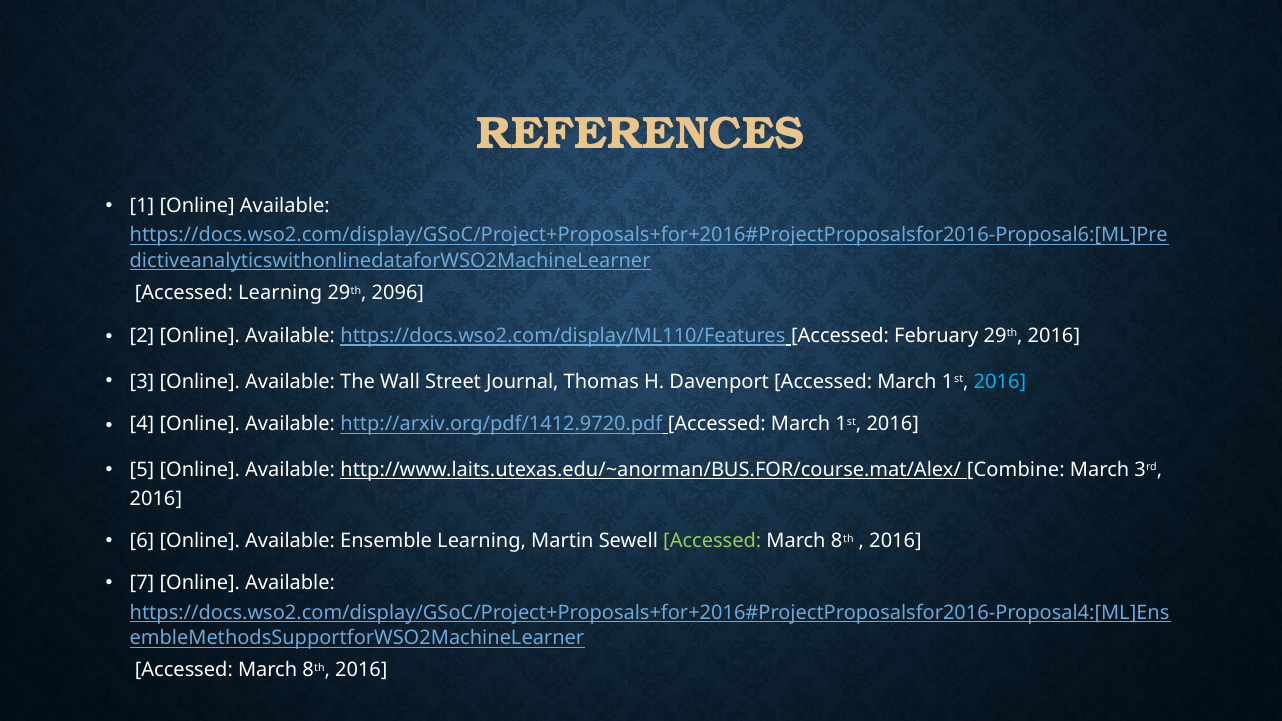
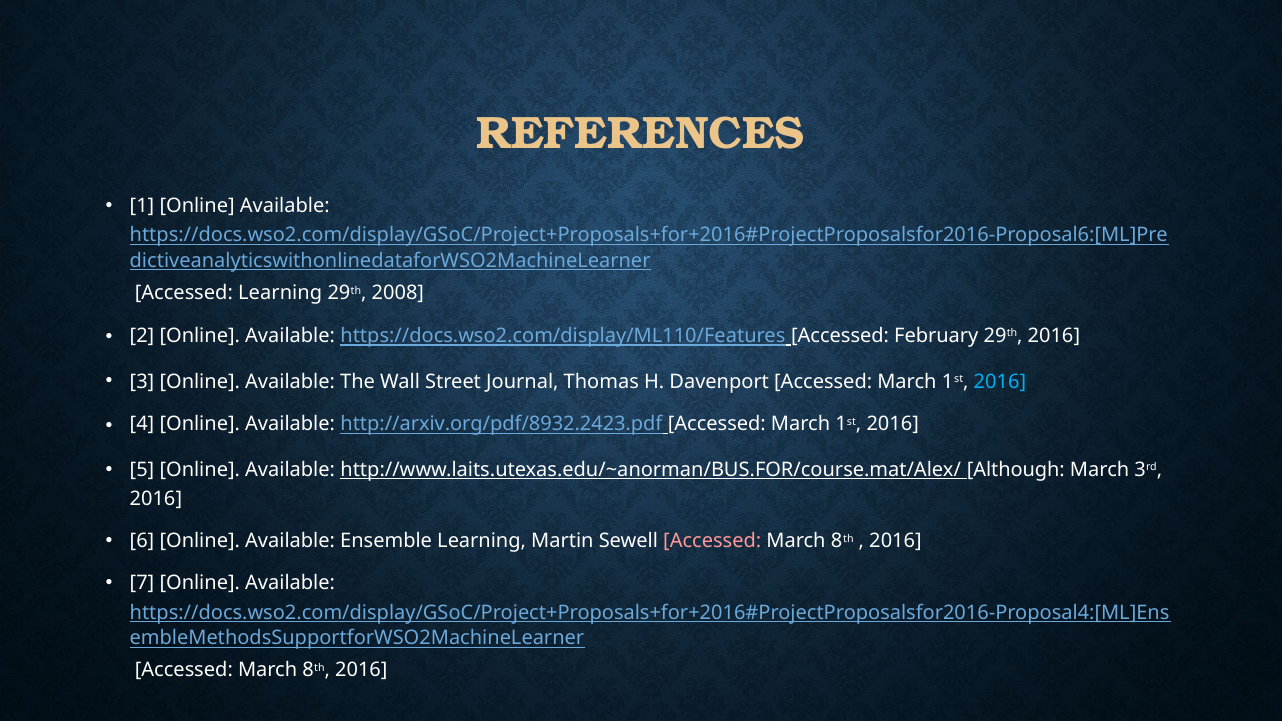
2096: 2096 -> 2008
http://arxiv.org/pdf/1412.9720.pdf: http://arxiv.org/pdf/1412.9720.pdf -> http://arxiv.org/pdf/8932.2423.pdf
Combine: Combine -> Although
Accessed at (712, 541) colour: light green -> pink
